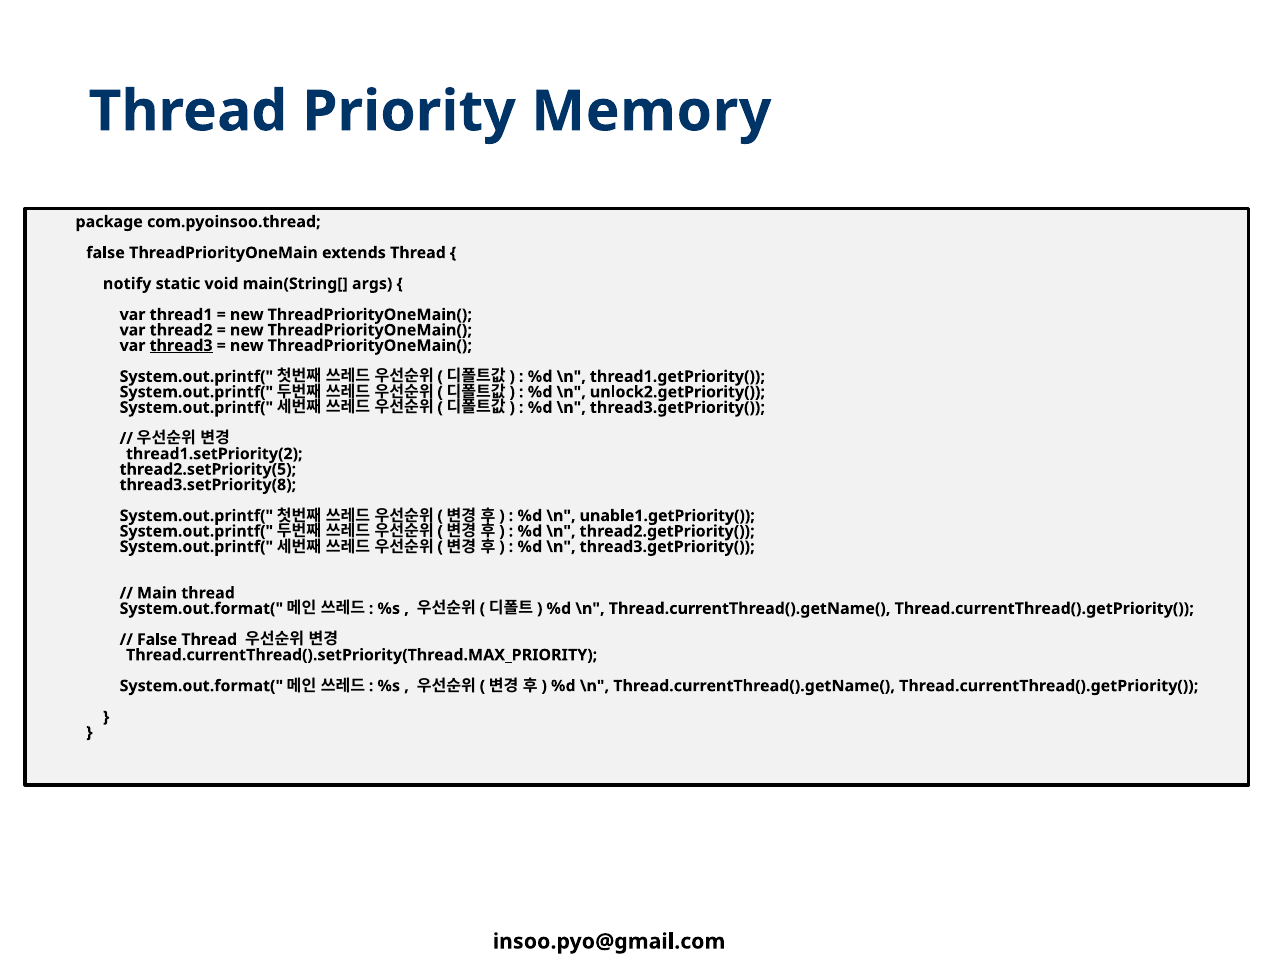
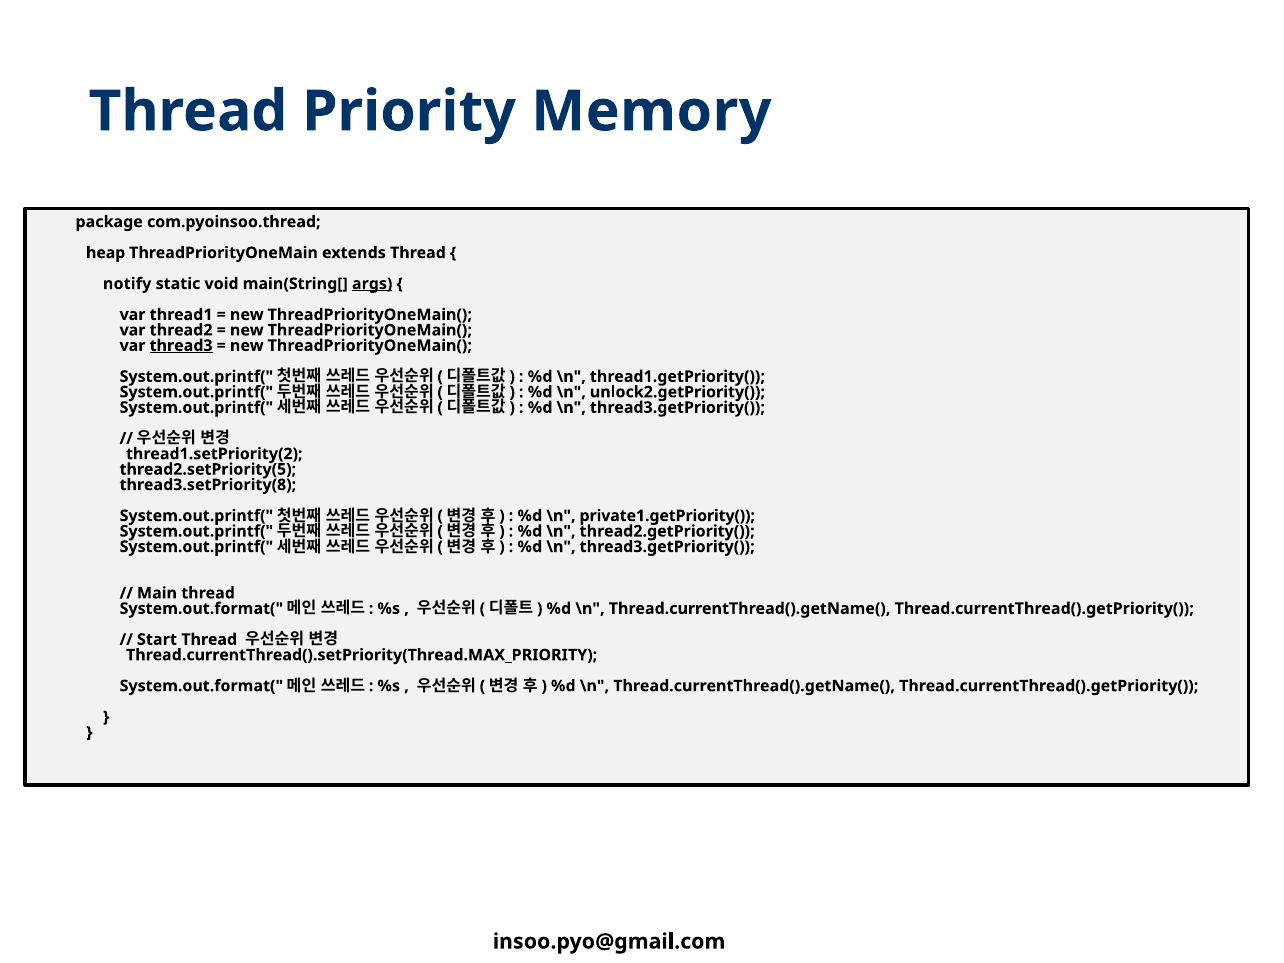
false at (106, 253): false -> heap
args underline: none -> present
unable1.getPriority(: unable1.getPriority( -> private1.getPriority(
False at (157, 640): False -> Start
